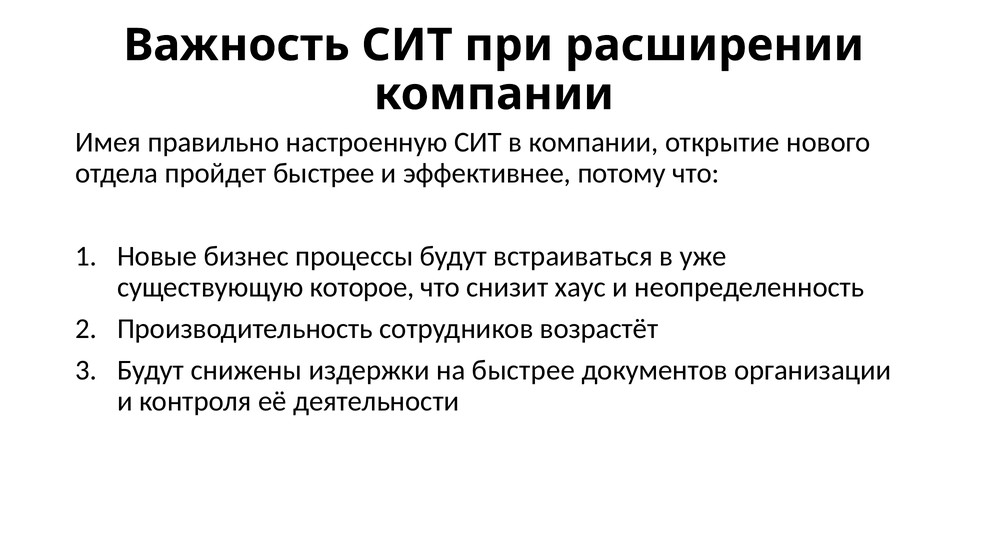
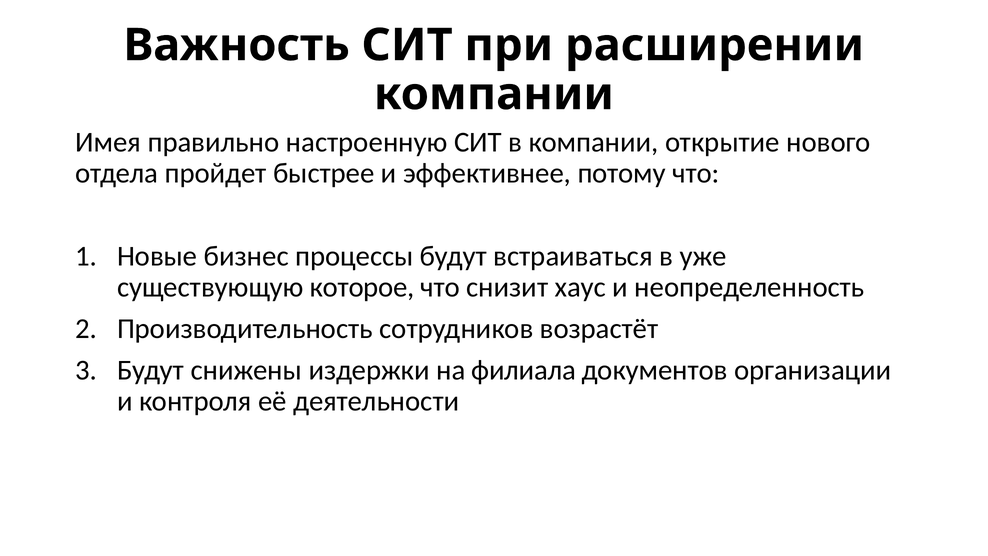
на быстрее: быстрее -> филиала
